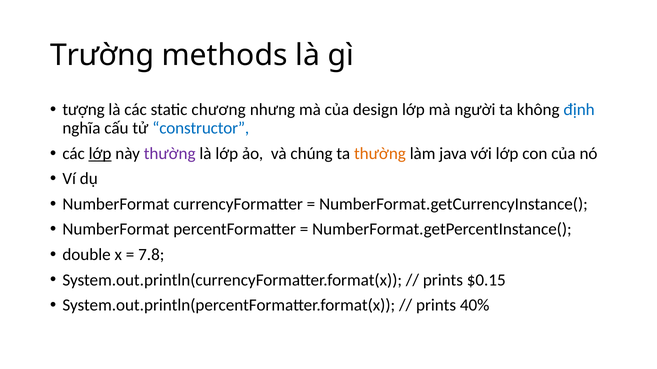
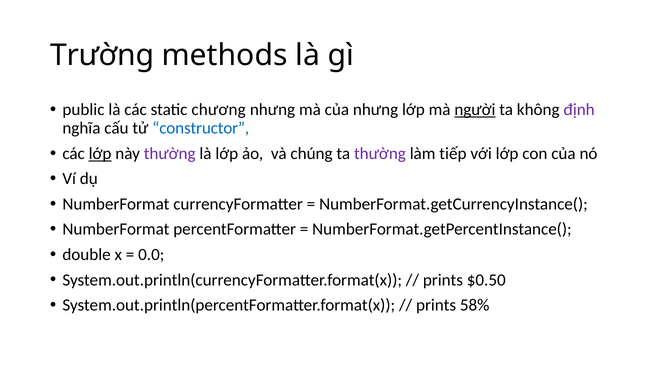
tượng: tượng -> public
của design: design -> nhưng
người underline: none -> present
định colour: blue -> purple
thường at (380, 154) colour: orange -> purple
java: java -> tiếp
7.8: 7.8 -> 0.0
$0.15: $0.15 -> $0.50
40%: 40% -> 58%
